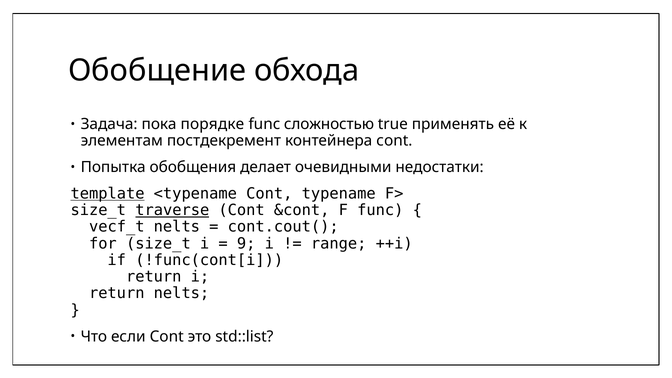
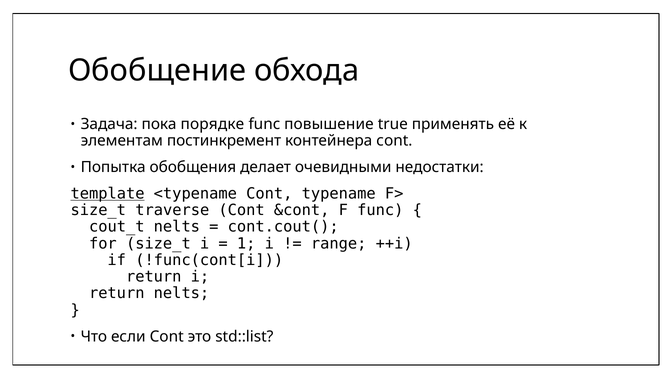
сложностью: сложностью -> повышение
постдекремент: постдекремент -> постинкремент
traverse underline: present -> none
vecf_t: vecf_t -> cout_t
9: 9 -> 1
